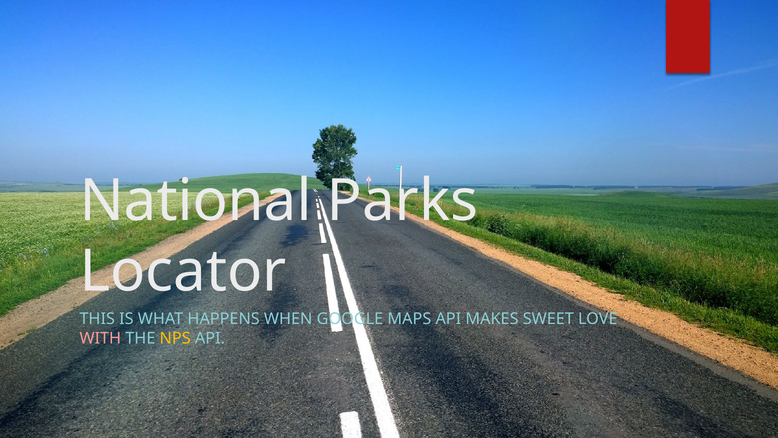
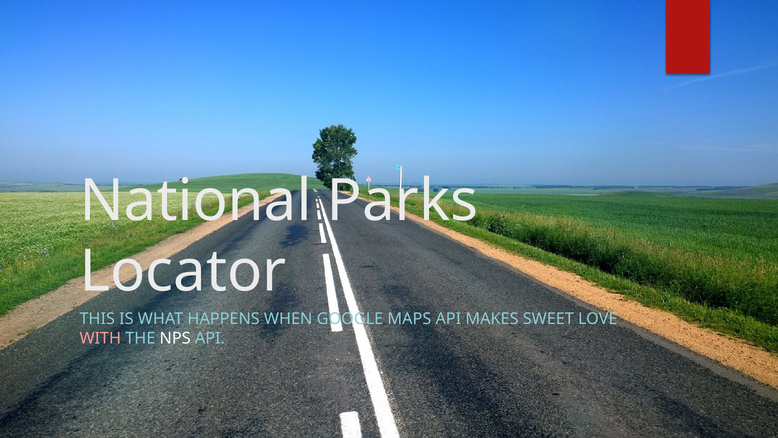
NPS colour: yellow -> white
